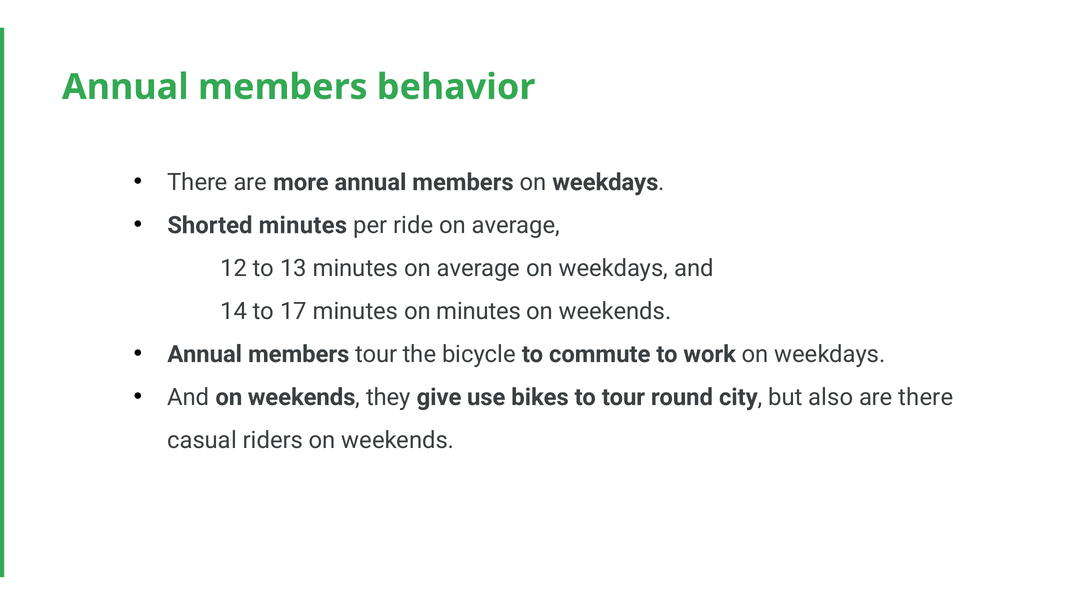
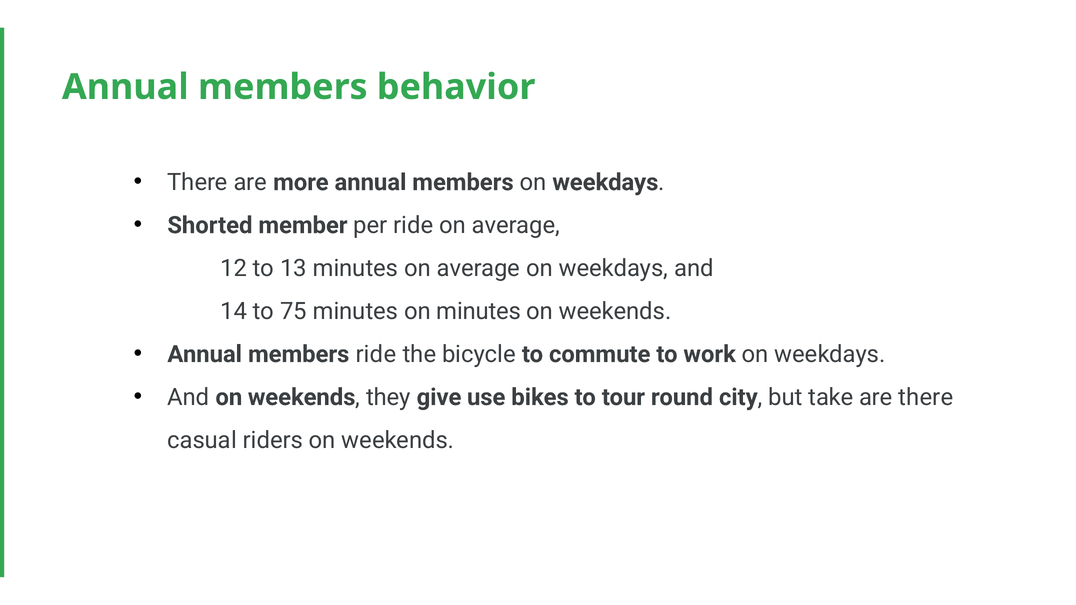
Shorted minutes: minutes -> member
17: 17 -> 75
members tour: tour -> ride
also: also -> take
